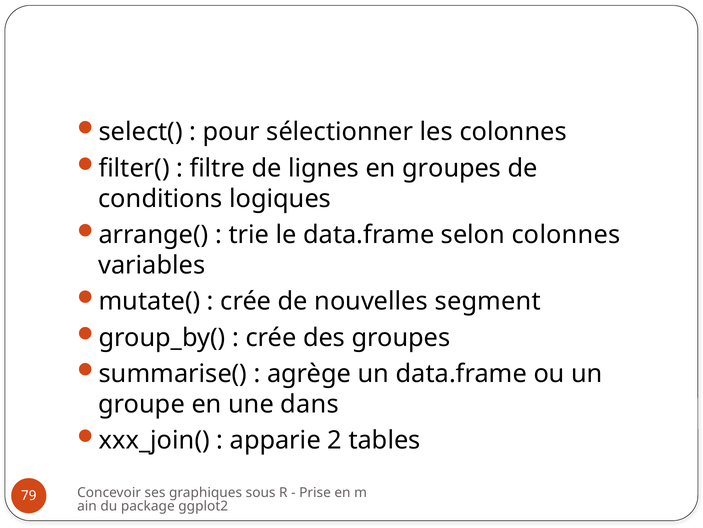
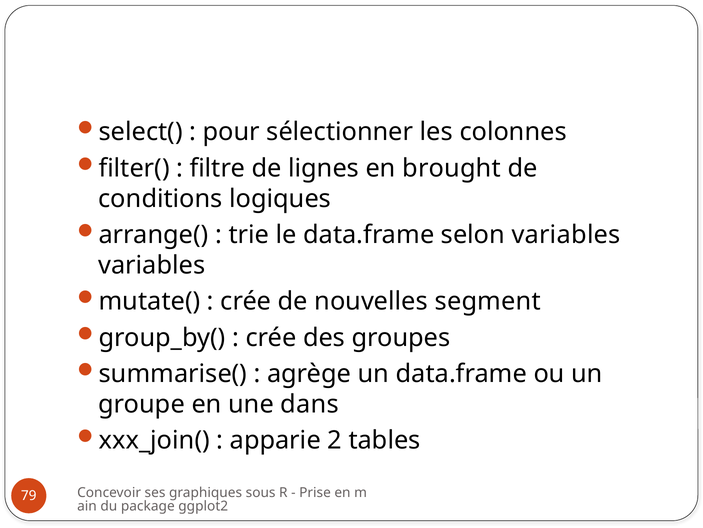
en groupes: groupes -> brought
selon colonnes: colonnes -> variables
